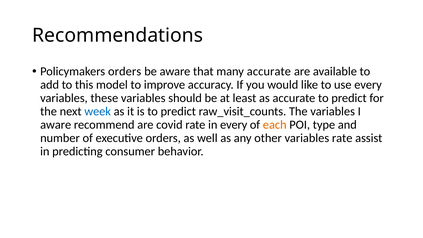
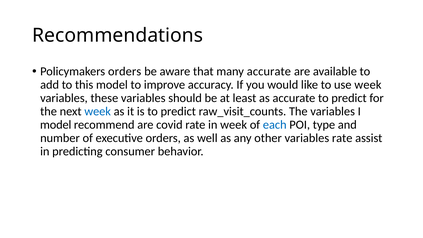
use every: every -> week
aware at (56, 125): aware -> model
in every: every -> week
each colour: orange -> blue
